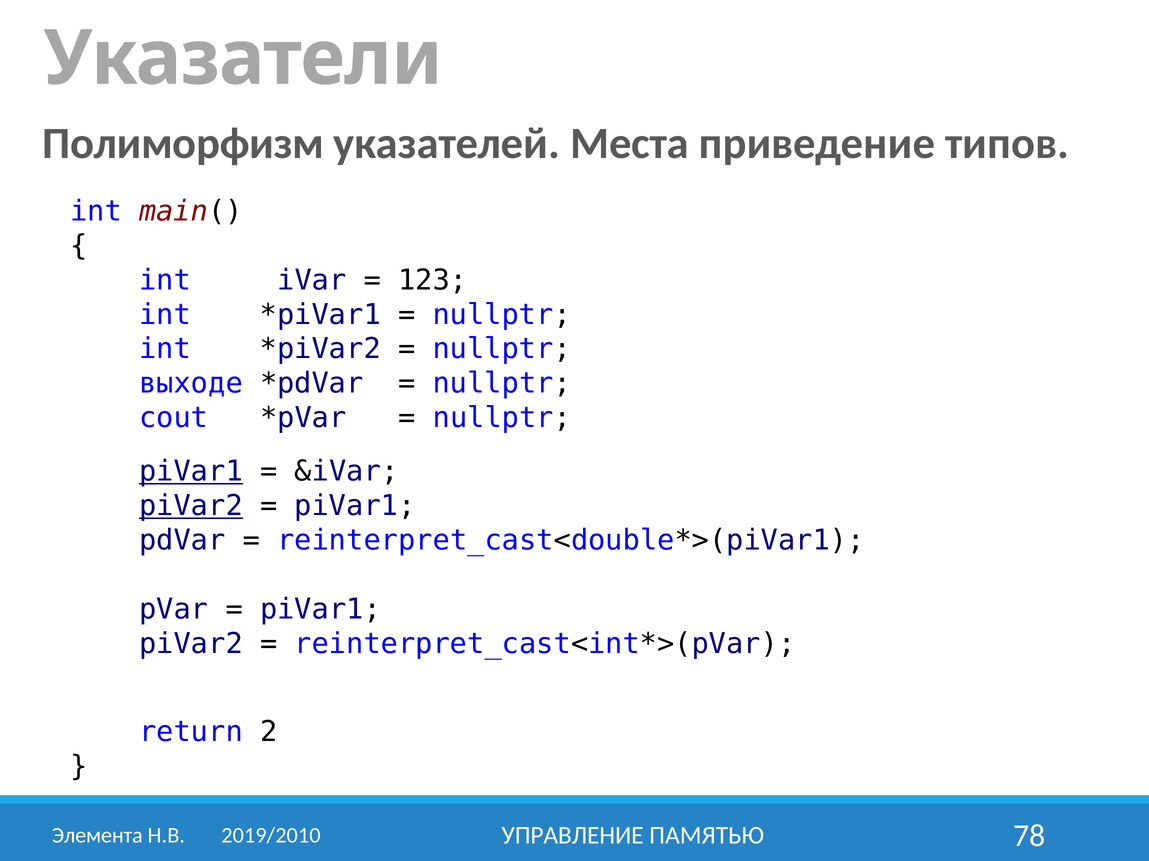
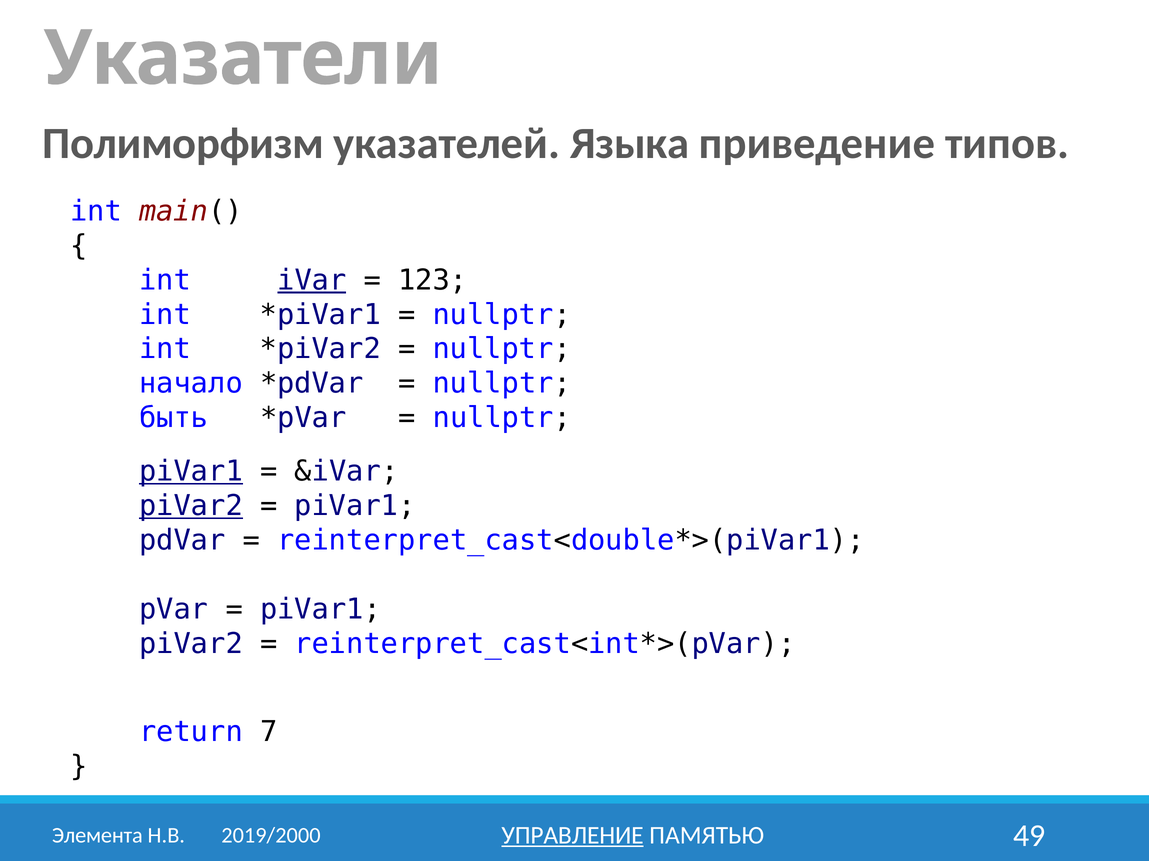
Места: Места -> Языка
iVar underline: none -> present
выходе: выходе -> начало
cout: cout -> быть
2: 2 -> 7
УПРАВЛЕНИЕ underline: none -> present
78: 78 -> 49
2019/2010: 2019/2010 -> 2019/2000
